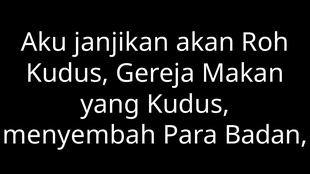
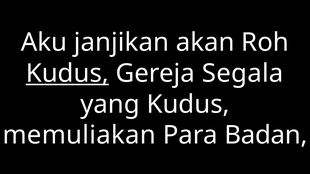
Kudus at (67, 73) underline: none -> present
Makan: Makan -> Segala
menyembah: menyembah -> memuliakan
